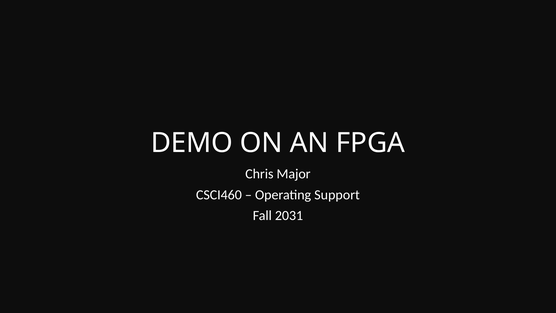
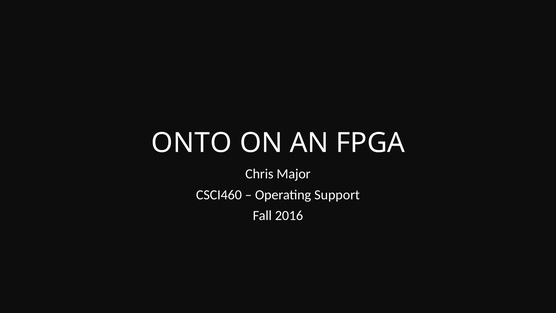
DEMO: DEMO -> ONTO
2031: 2031 -> 2016
